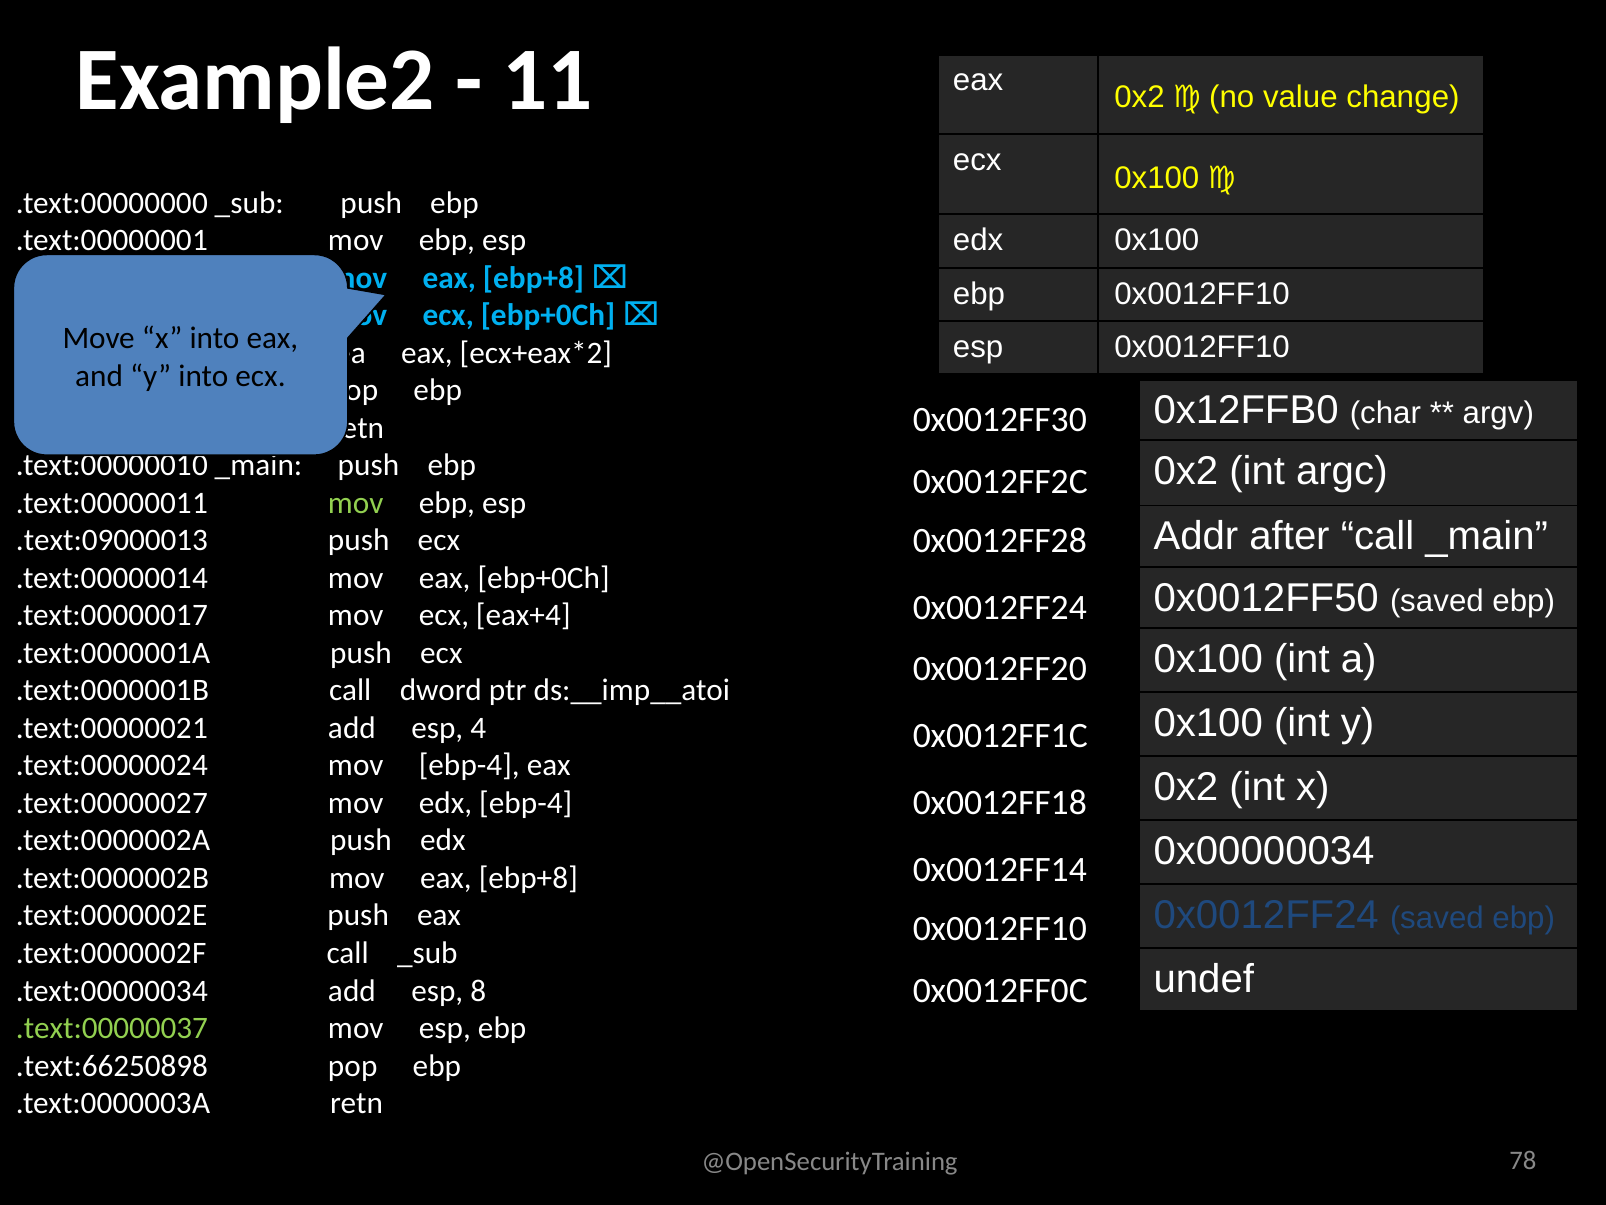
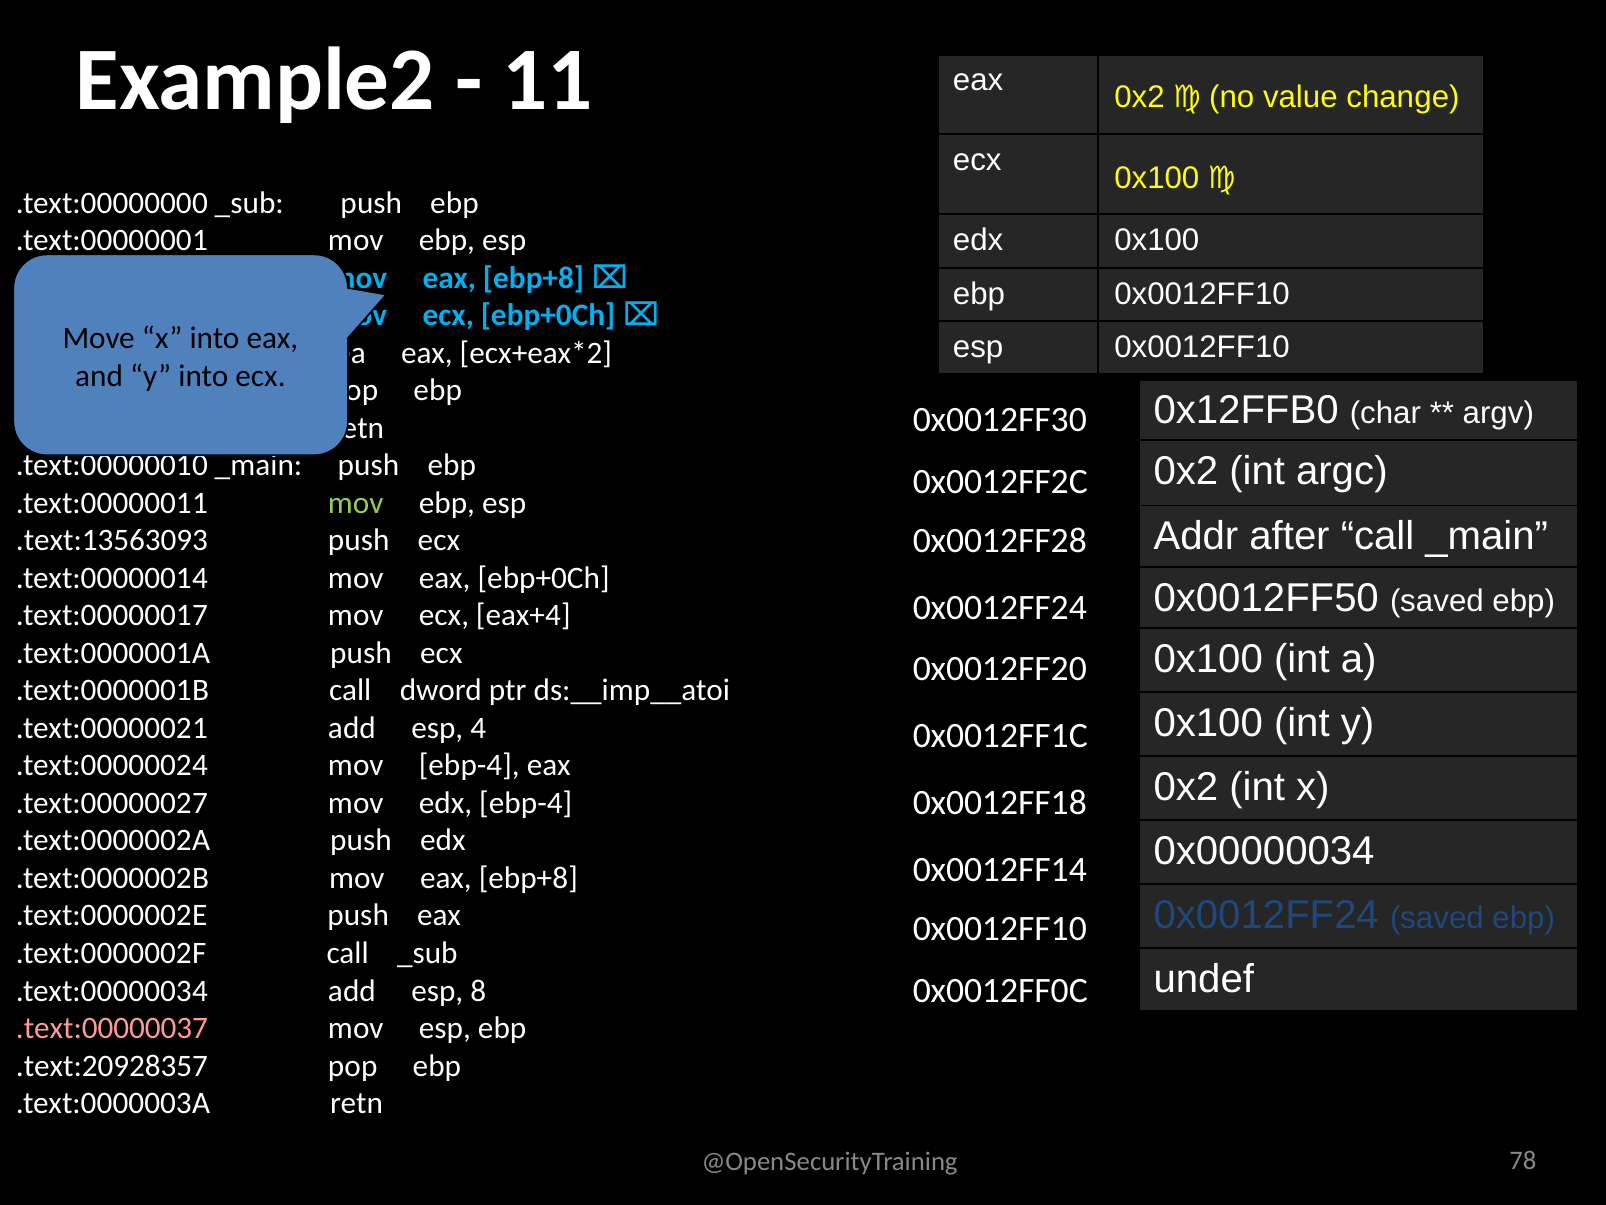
.text:09000013: .text:09000013 -> .text:13563093
.text:00000037 colour: light green -> pink
.text:66250898: .text:66250898 -> .text:20928357
